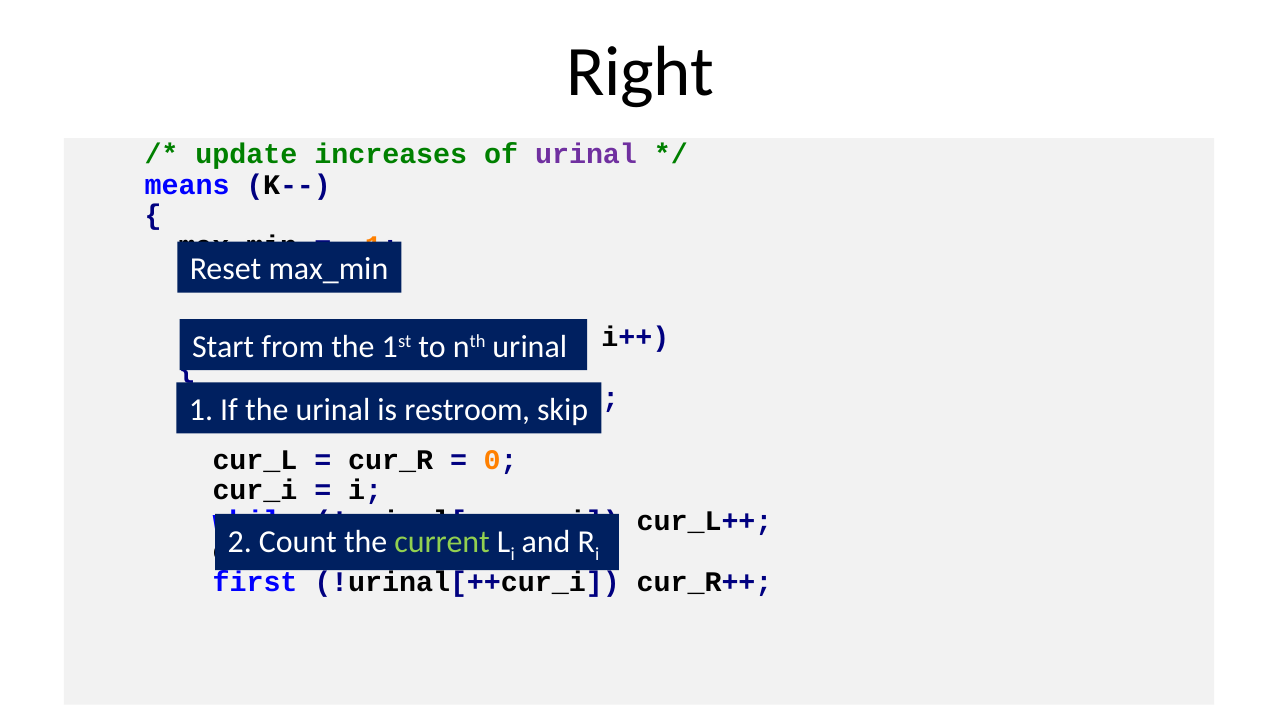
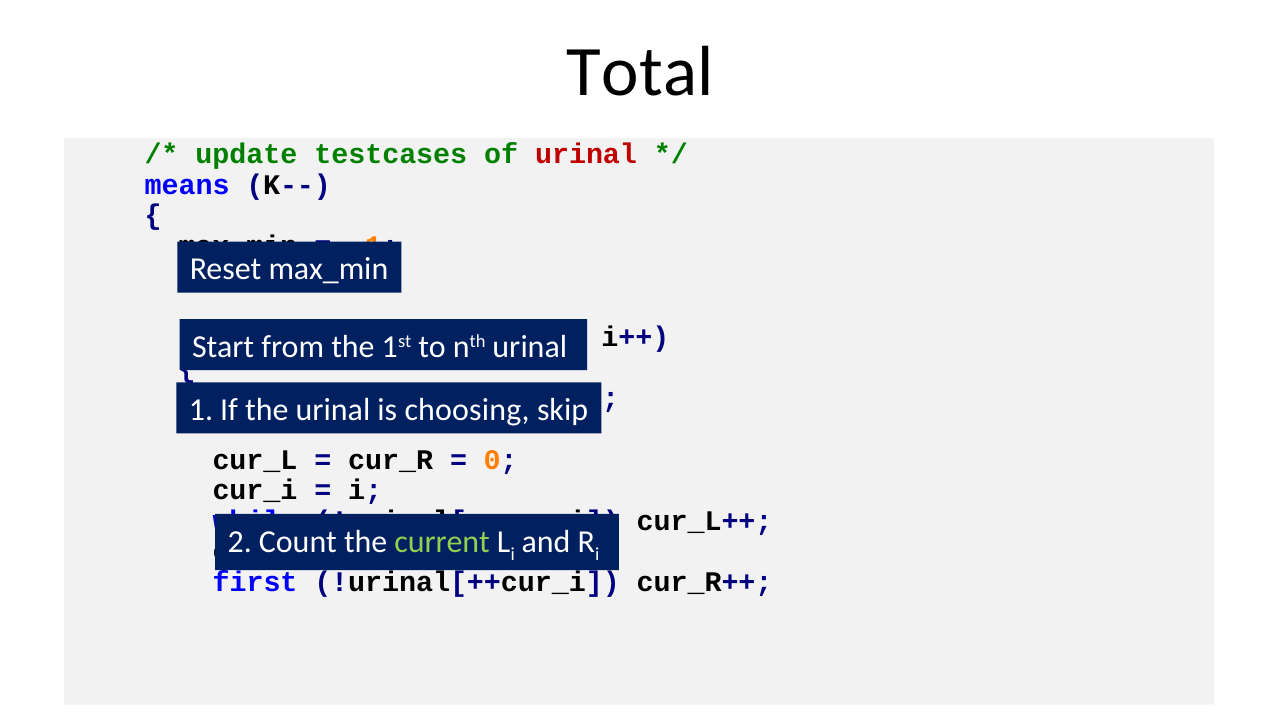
Right: Right -> Total
increases: increases -> testcases
urinal at (586, 154) colour: purple -> red
restroom: restroom -> choosing
